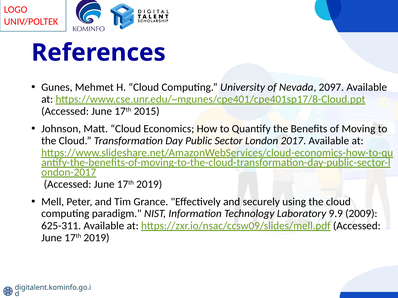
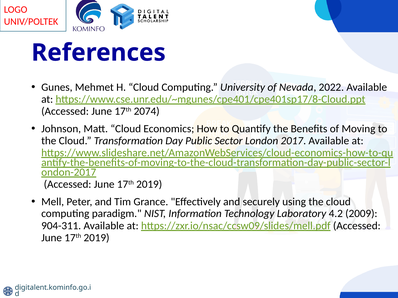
2097: 2097 -> 2022
2015: 2015 -> 2074
9.9: 9.9 -> 4.2
625-311: 625-311 -> 904-311
